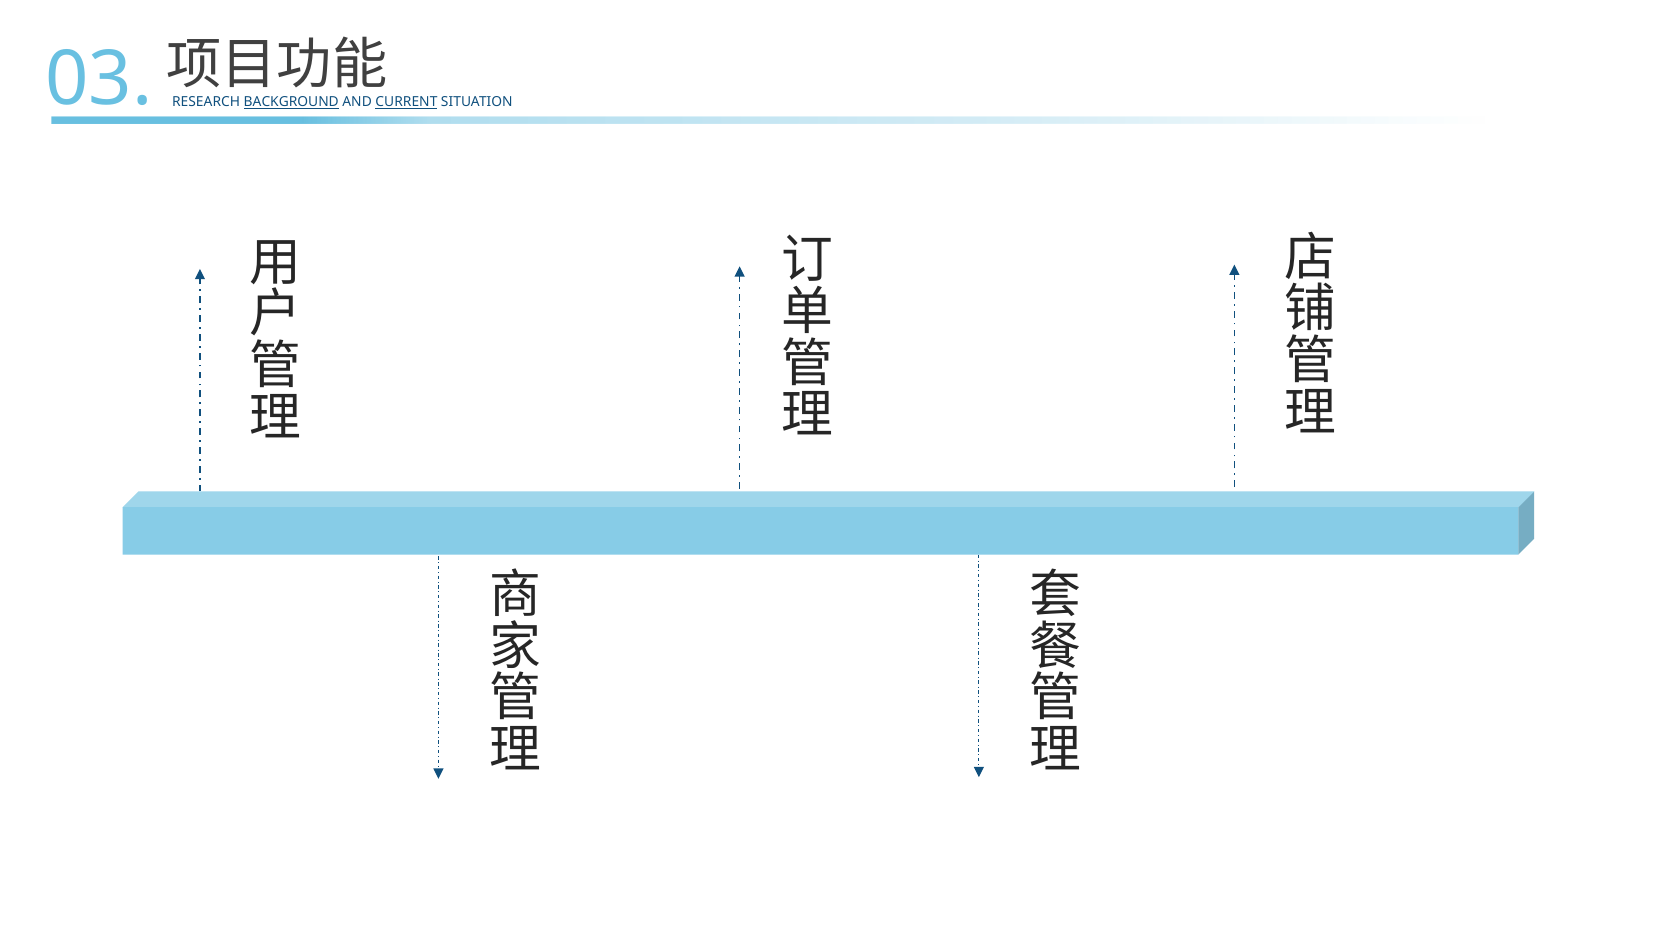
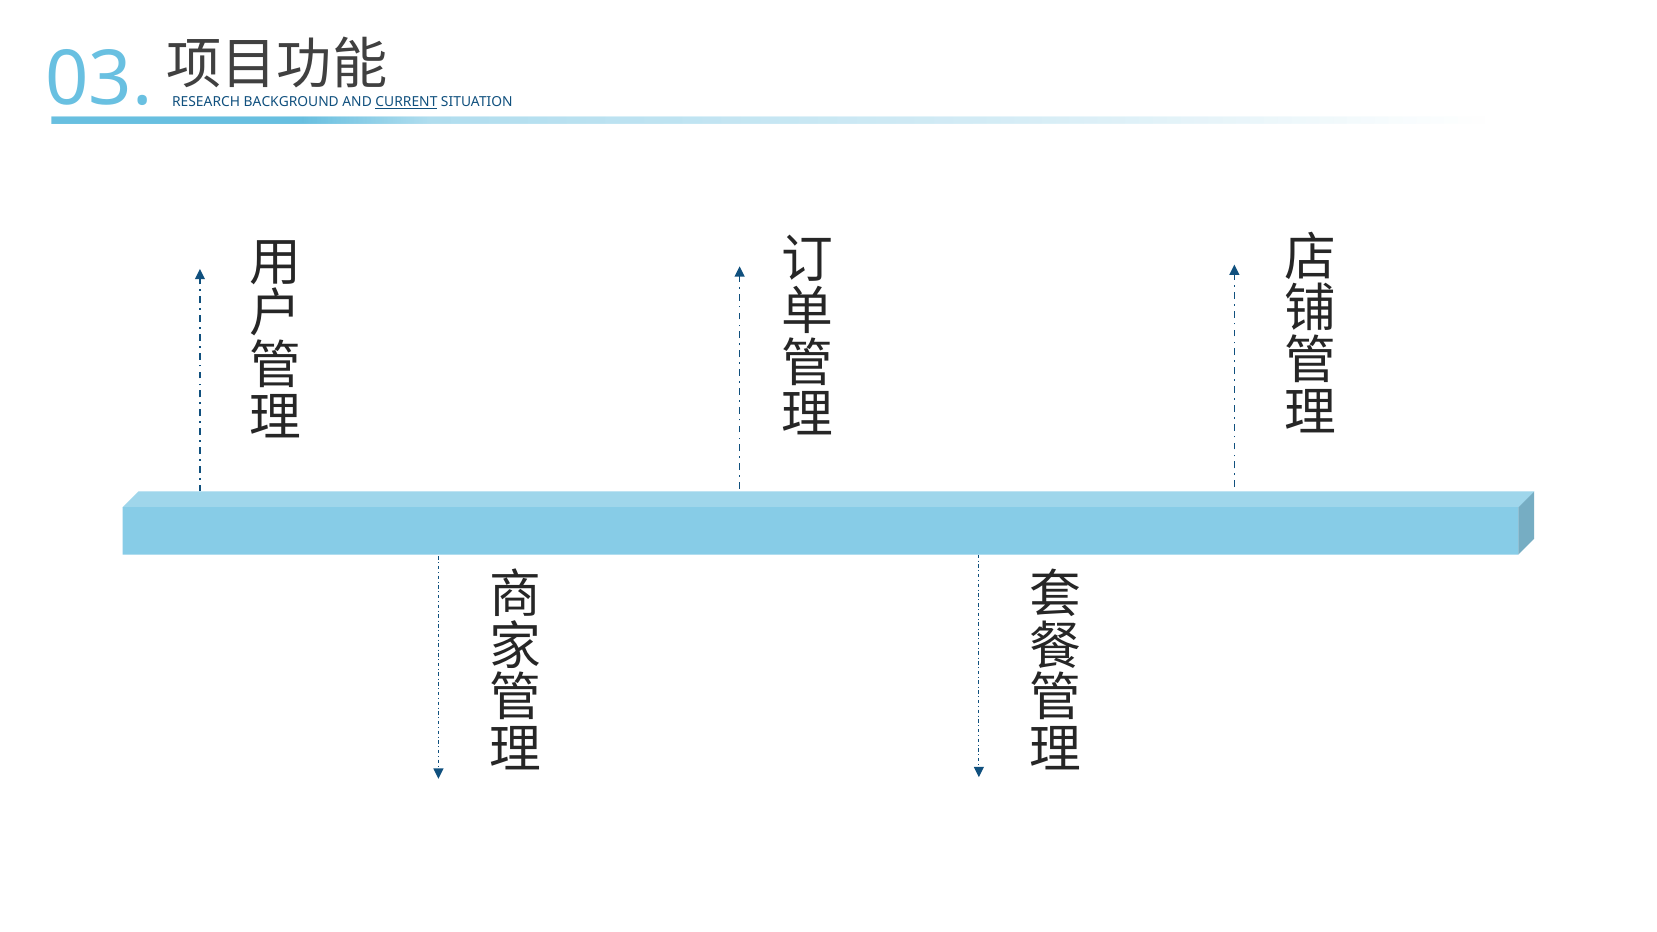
BACKGROUND underline: present -> none
